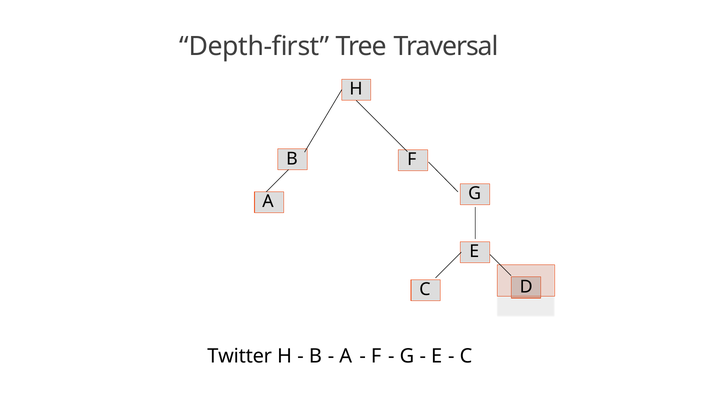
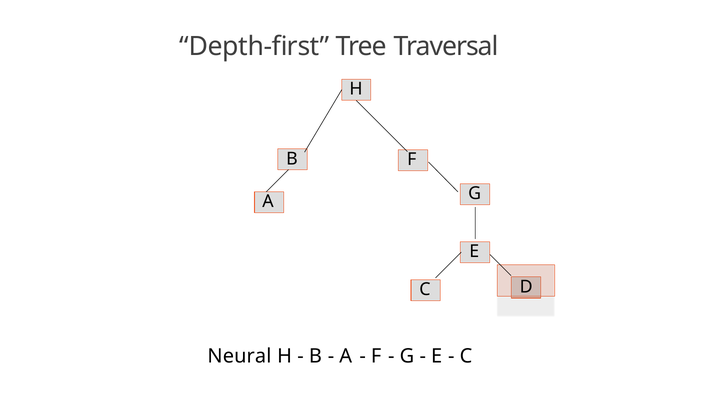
Twitter: Twitter -> Neural
